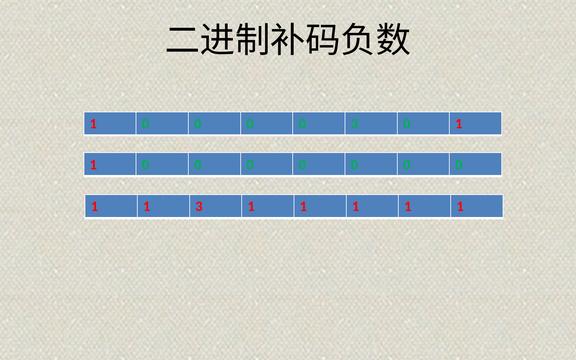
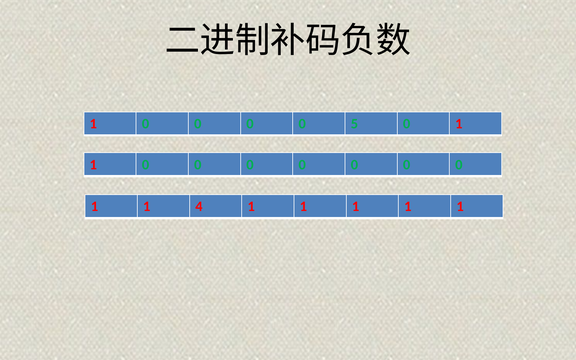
0 3: 3 -> 5
1 3: 3 -> 4
